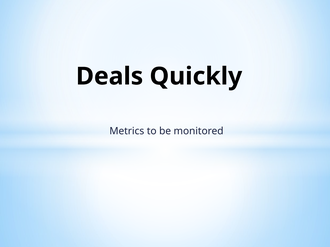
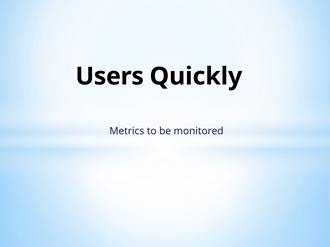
Deals: Deals -> Users
